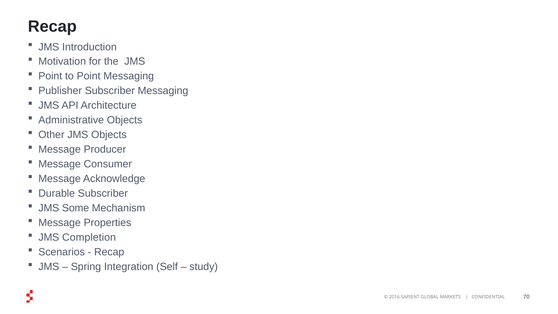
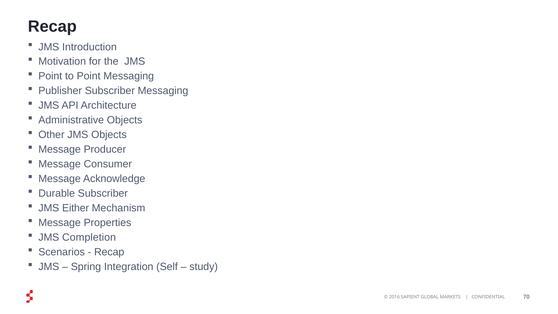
Some: Some -> Either
